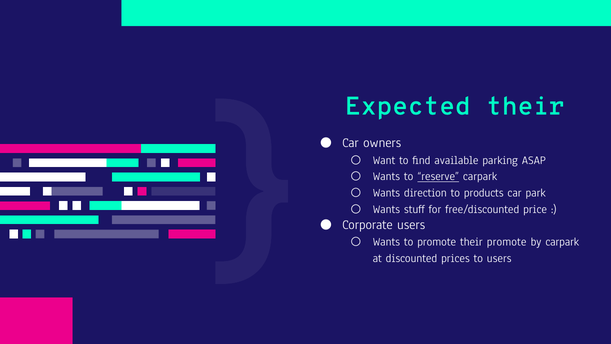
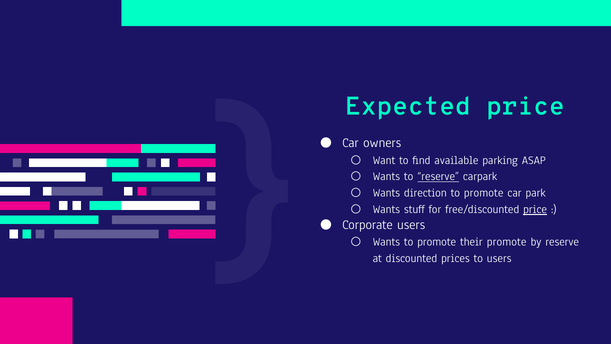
Expected their: their -> price
direction to products: products -> promote
price at (535, 209) underline: none -> present
by carpark: carpark -> reserve
